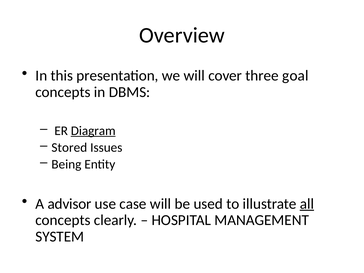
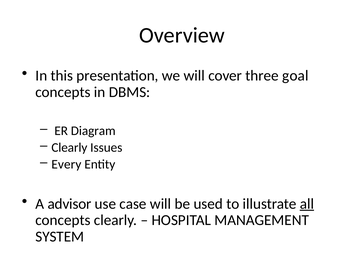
Diagram underline: present -> none
Stored at (69, 147): Stored -> Clearly
Being: Being -> Every
